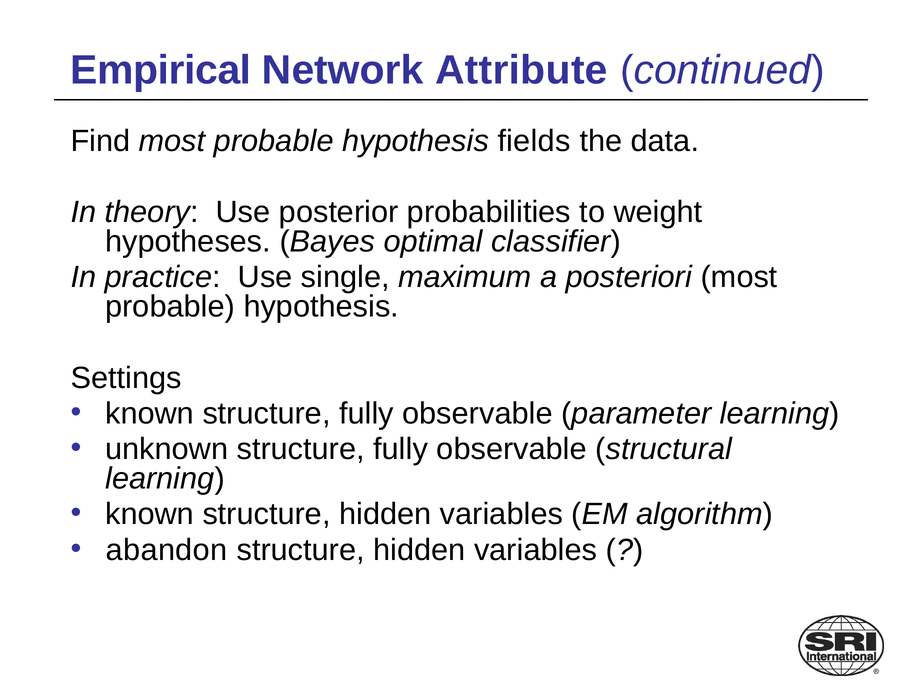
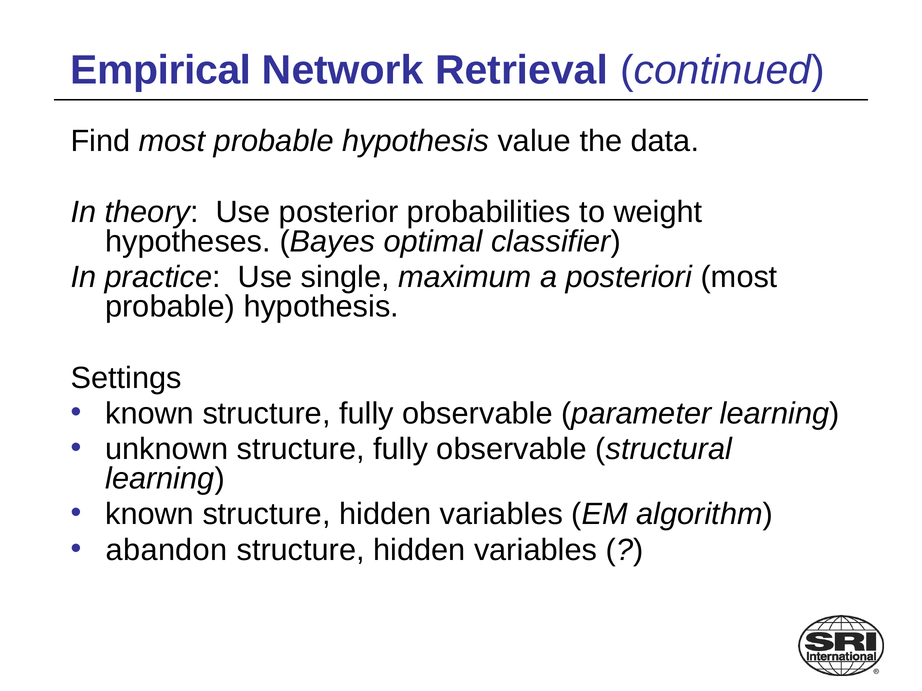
Attribute: Attribute -> Retrieval
fields: fields -> value
